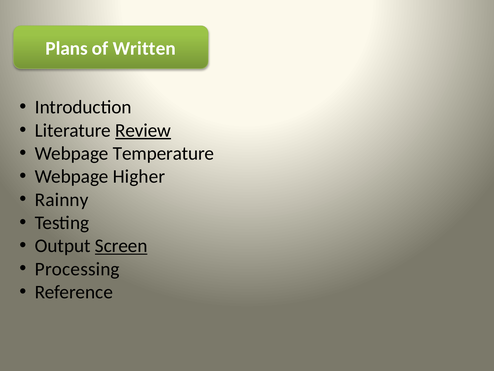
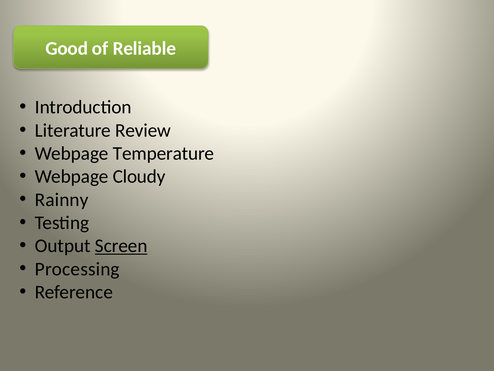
Plans: Plans -> Good
Written: Written -> Reliable
Review underline: present -> none
Higher: Higher -> Cloudy
